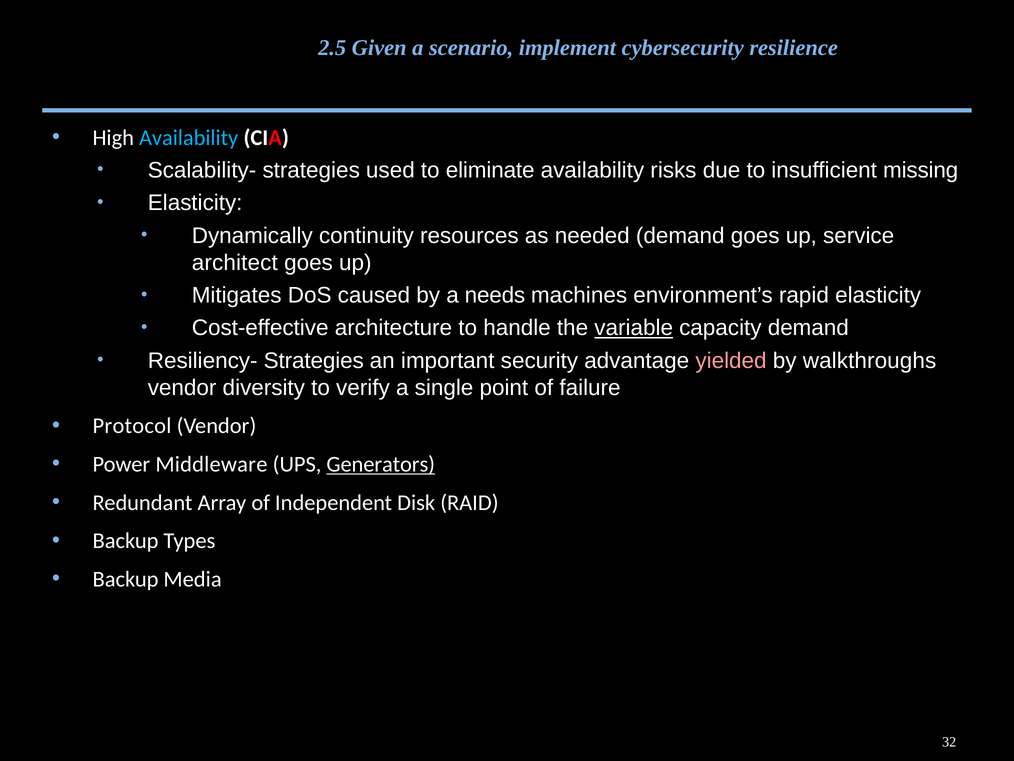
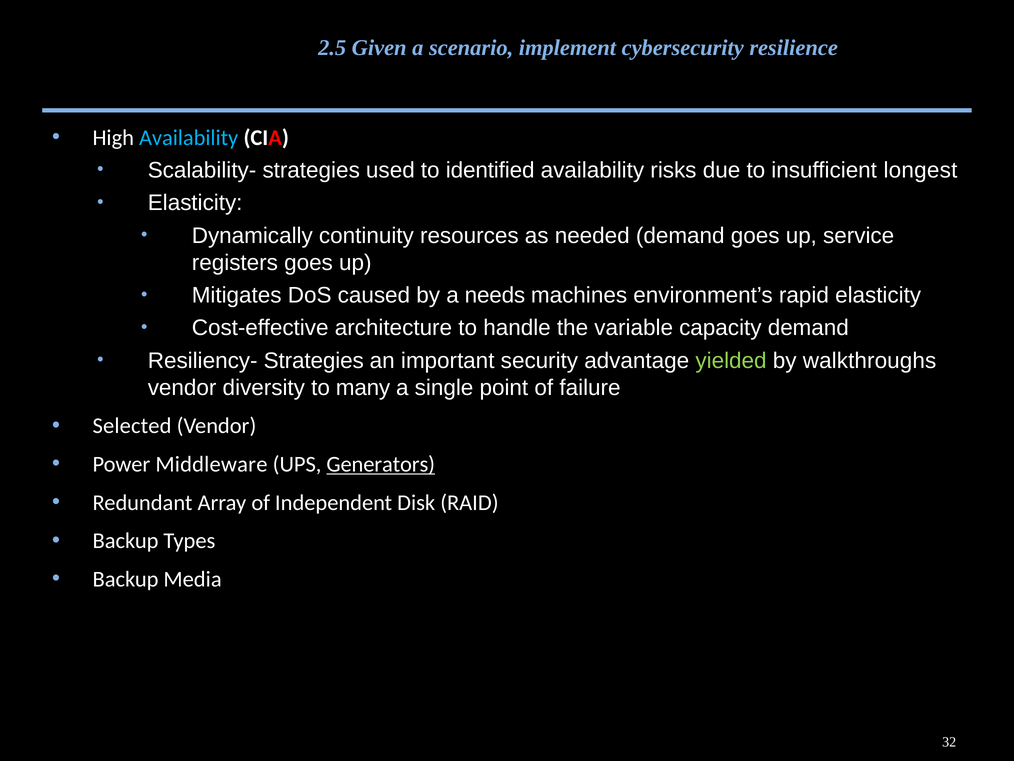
eliminate: eliminate -> identified
missing: missing -> longest
architect: architect -> registers
variable underline: present -> none
yielded colour: pink -> light green
verify: verify -> many
Protocol: Protocol -> Selected
